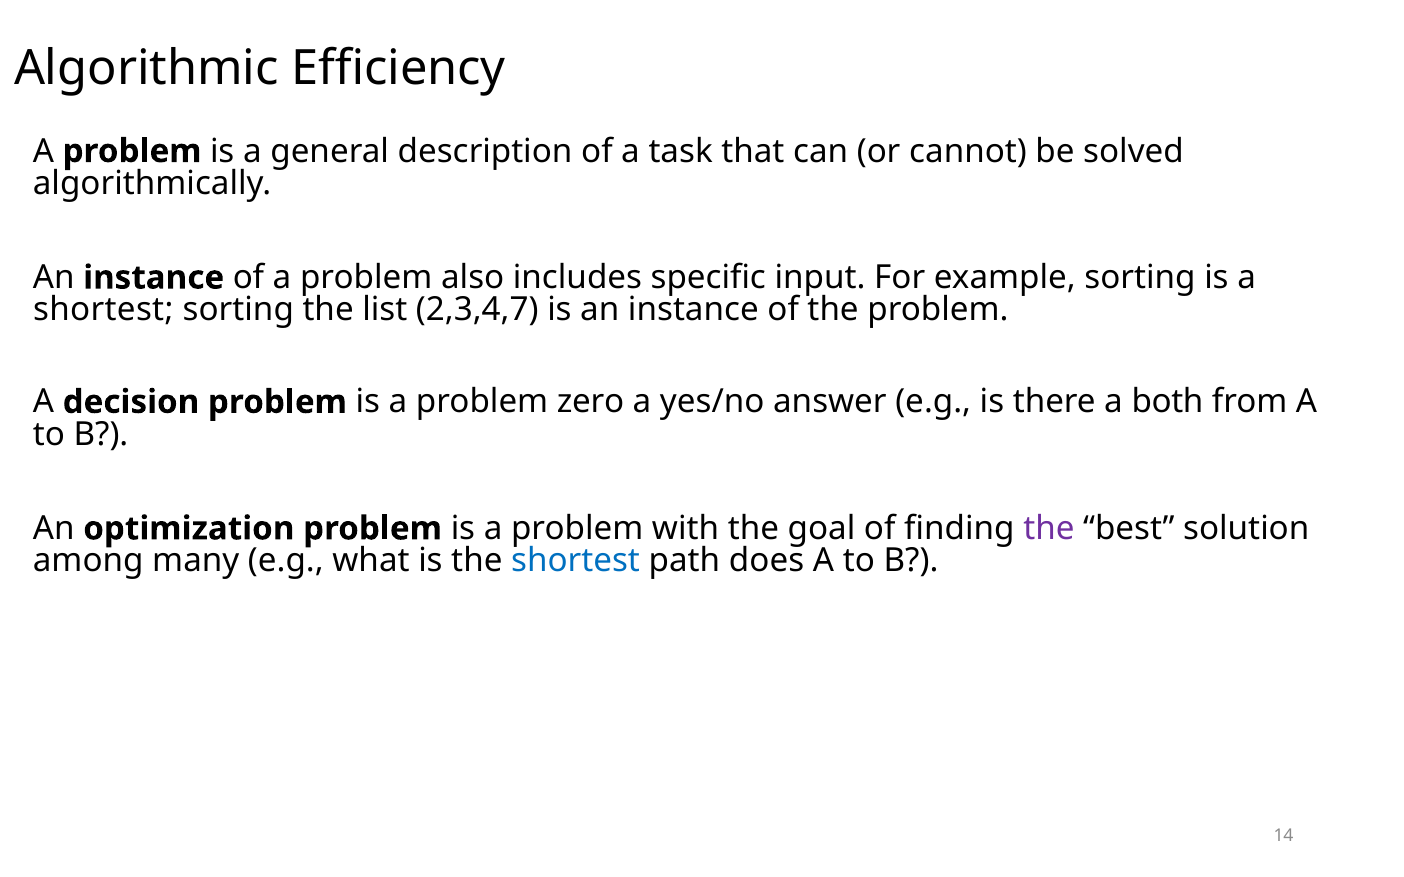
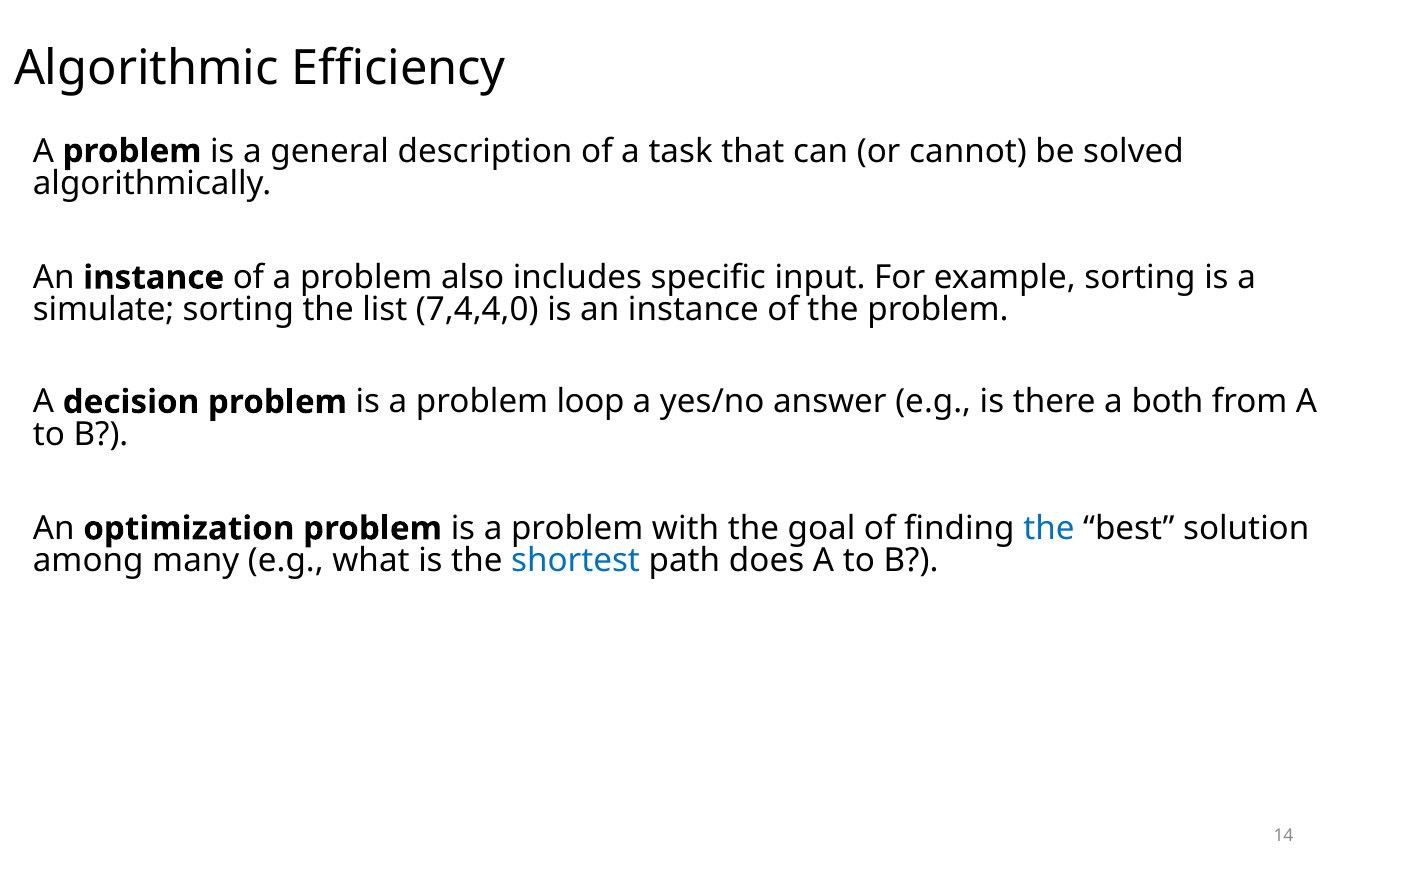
shortest at (103, 310): shortest -> simulate
2,3,4,7: 2,3,4,7 -> 7,4,4,0
zero: zero -> loop
the at (1049, 529) colour: purple -> blue
